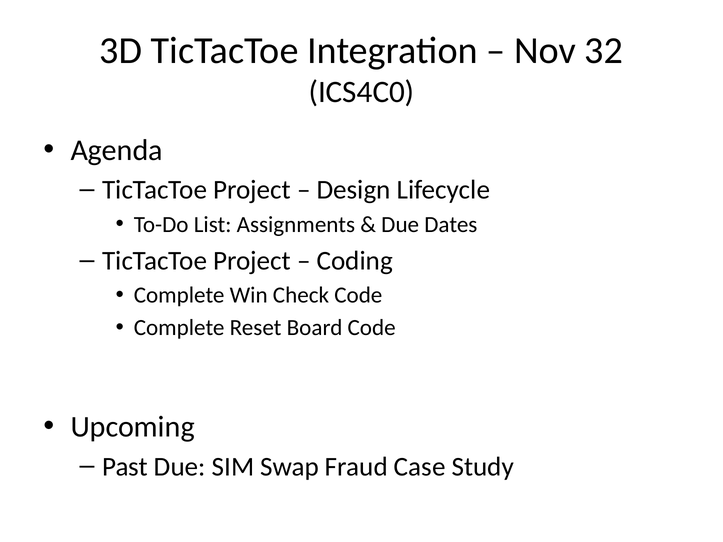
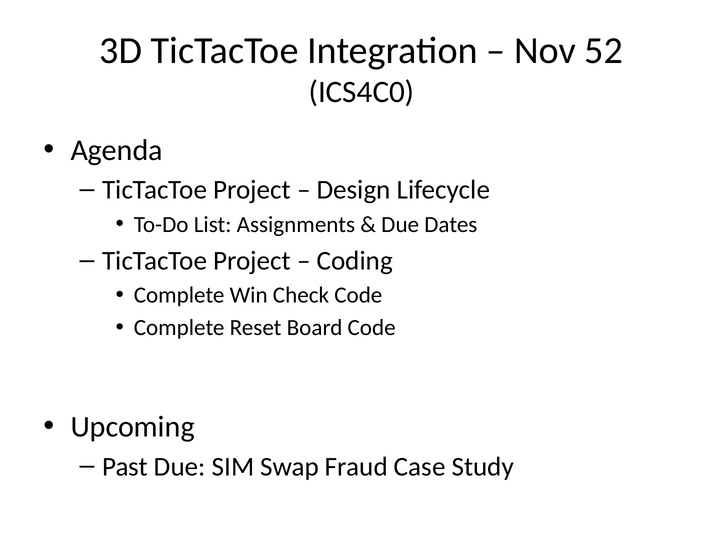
32: 32 -> 52
